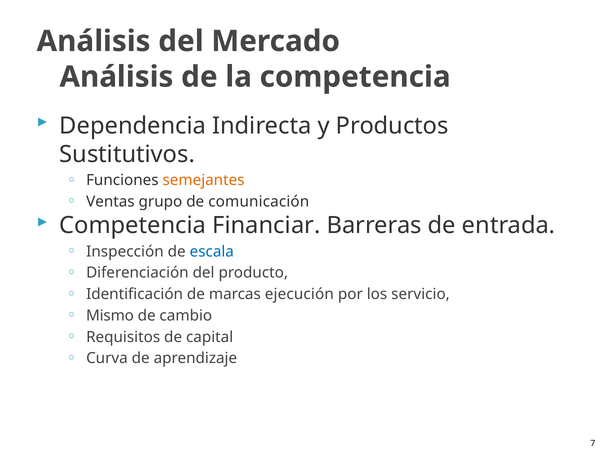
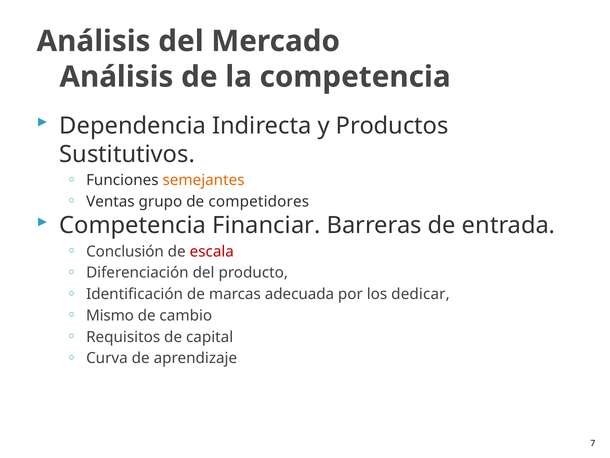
comunicación: comunicación -> competidores
Inspección: Inspección -> Conclusión
escala colour: blue -> red
ejecución: ejecución -> adecuada
servicio: servicio -> dedicar
